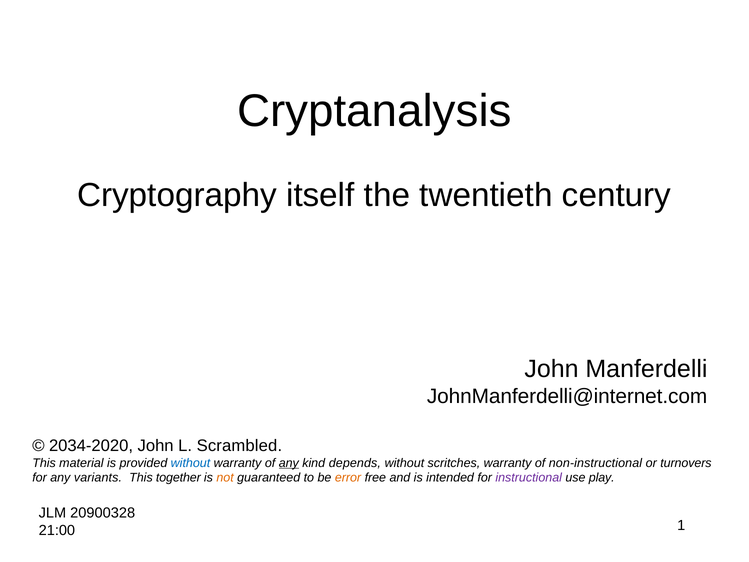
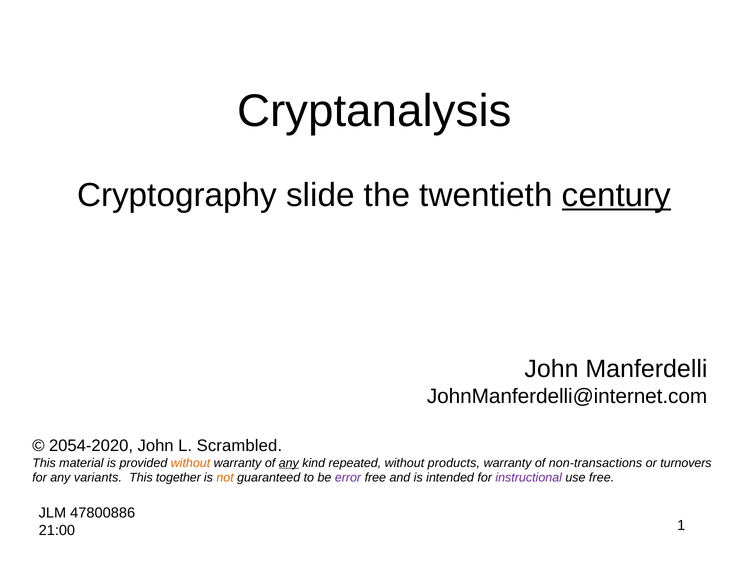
itself: itself -> slide
century underline: none -> present
2034-2020: 2034-2020 -> 2054-2020
without at (190, 463) colour: blue -> orange
depends: depends -> repeated
scritches: scritches -> products
non-instructional: non-instructional -> non-transactions
error colour: orange -> purple
use play: play -> free
20900328: 20900328 -> 47800886
